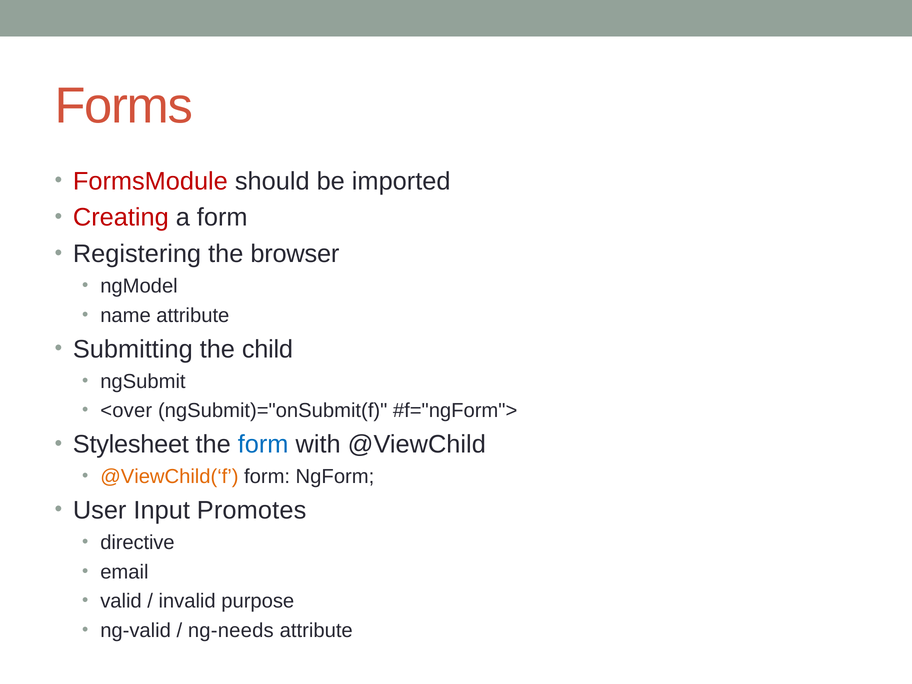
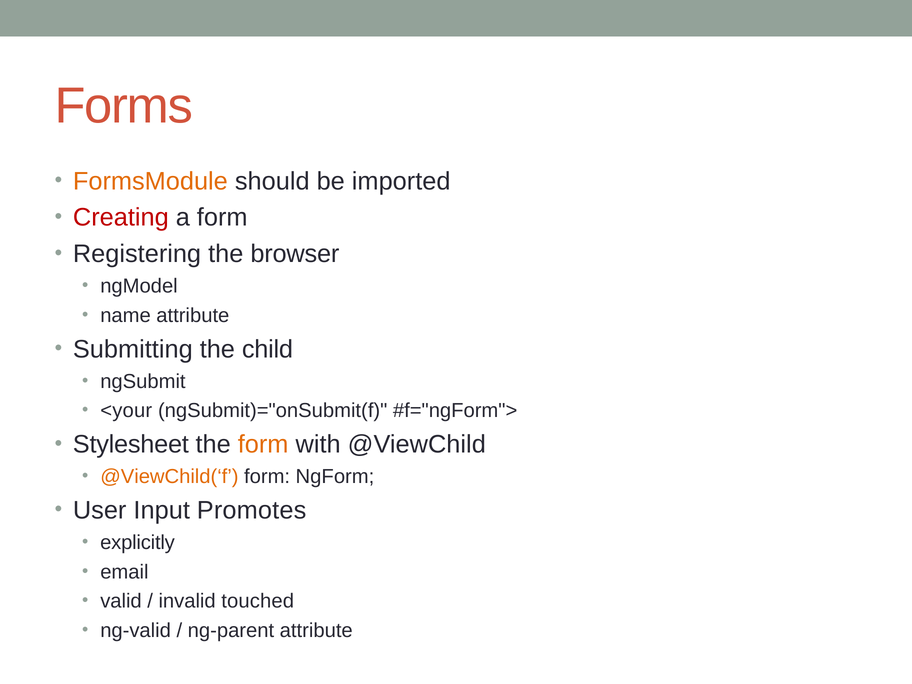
FormsModule colour: red -> orange
<over: <over -> <your
form at (263, 445) colour: blue -> orange
directive: directive -> explicitly
purpose: purpose -> touched
ng-needs: ng-needs -> ng-parent
